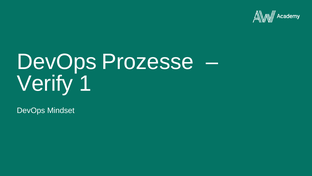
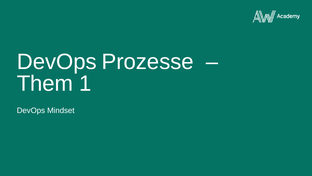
Verify: Verify -> Them
